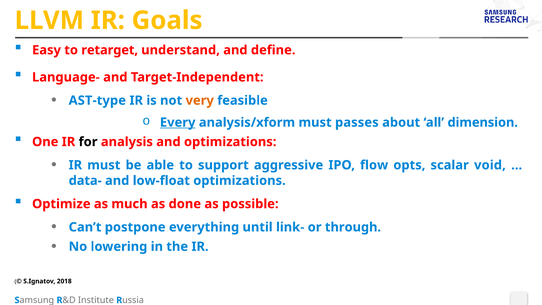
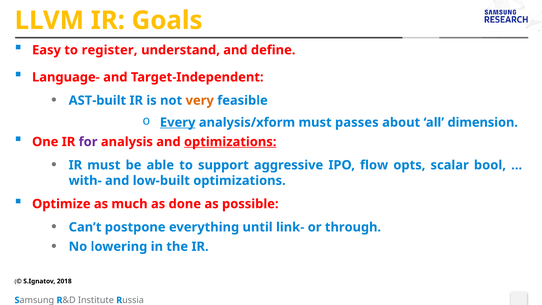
retarget: retarget -> register
AST-type: AST-type -> AST-built
for colour: black -> purple
optimizations at (230, 142) underline: none -> present
void: void -> bool
data-: data- -> with-
low-float: low-float -> low-built
